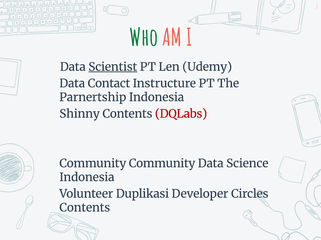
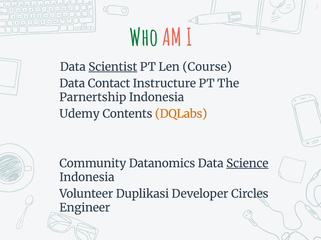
Udemy: Udemy -> Course
Shinny: Shinny -> Udemy
DQLabs colour: red -> orange
Community Community: Community -> Datanomics
Science underline: none -> present
Contents at (85, 208): Contents -> Engineer
